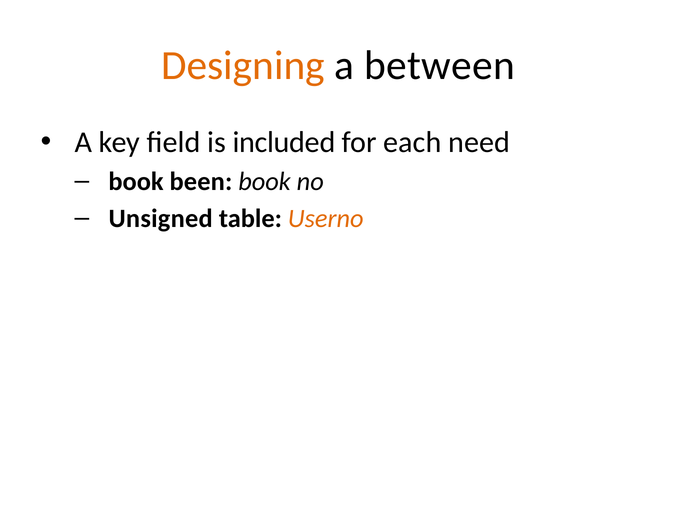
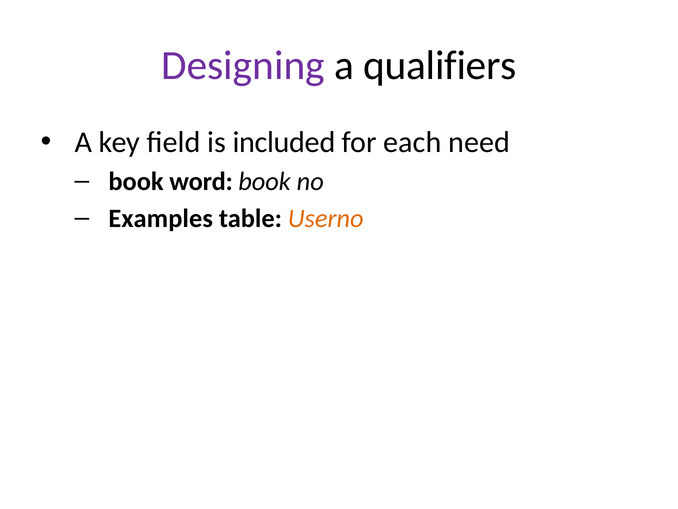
Designing colour: orange -> purple
between: between -> qualifiers
been: been -> word
Unsigned: Unsigned -> Examples
